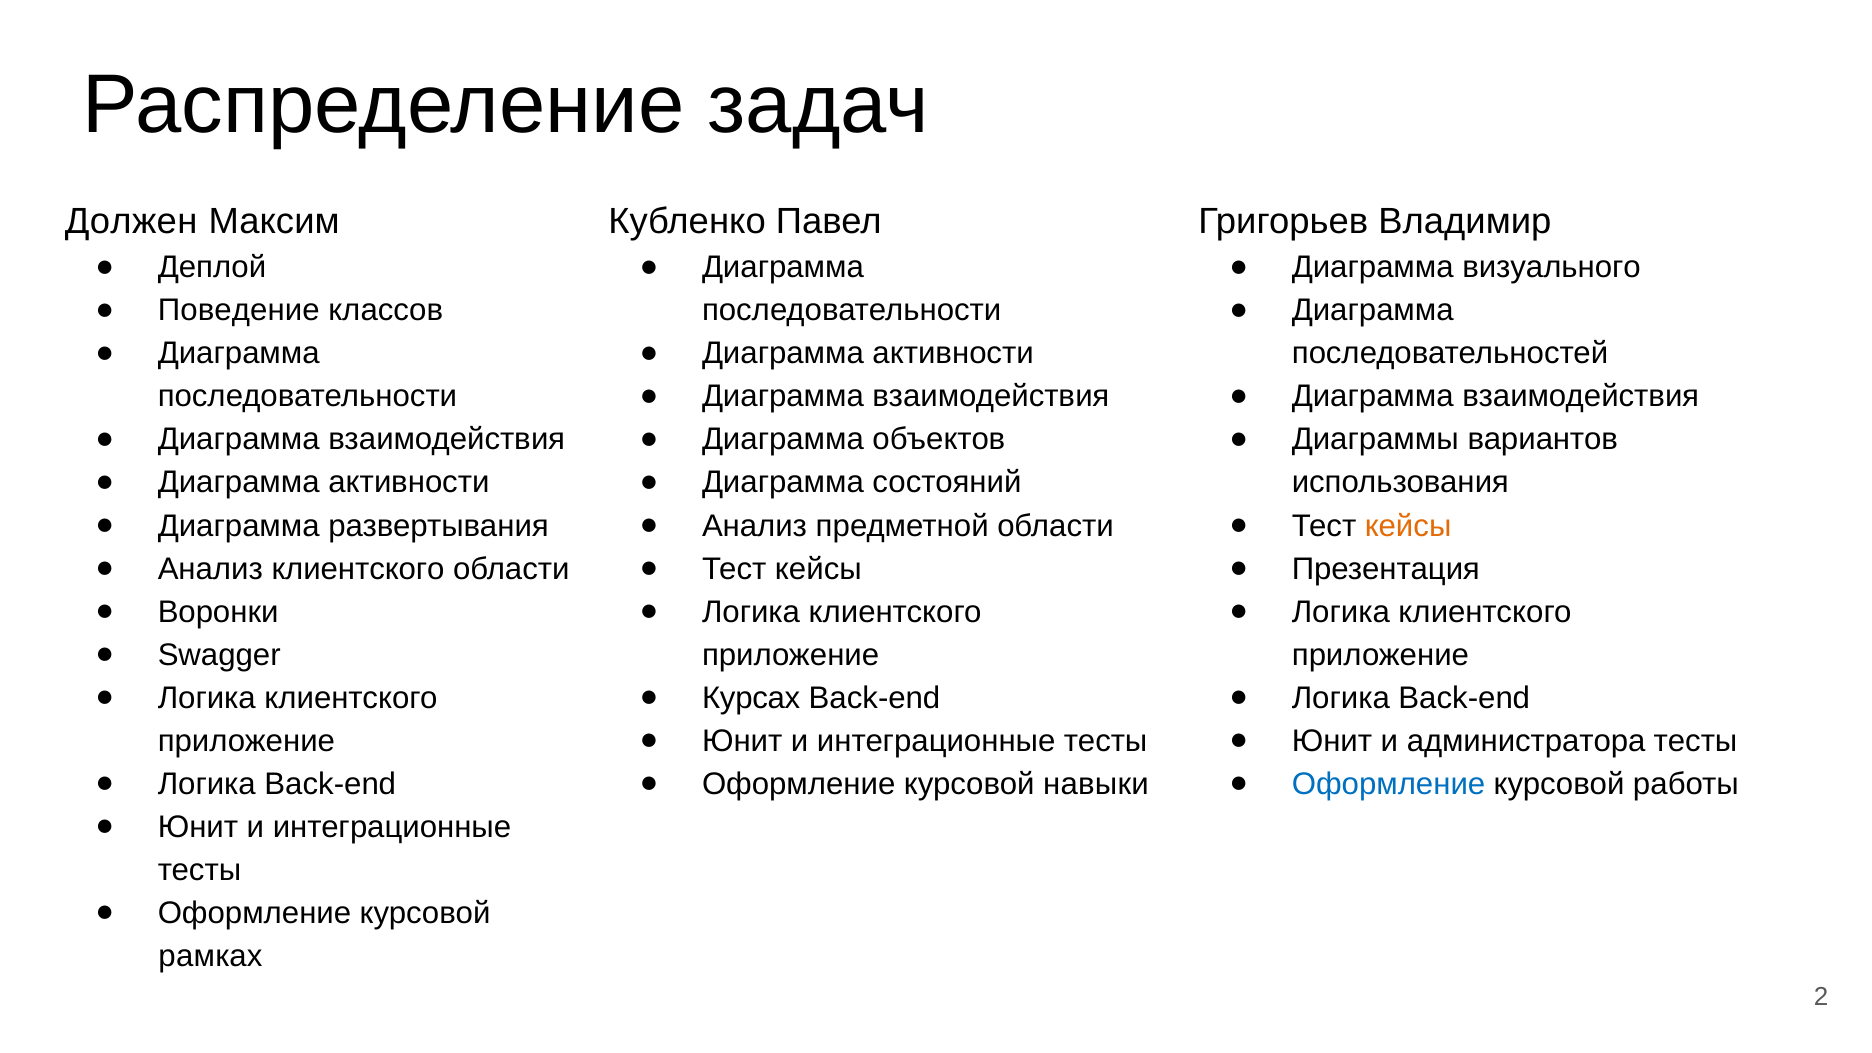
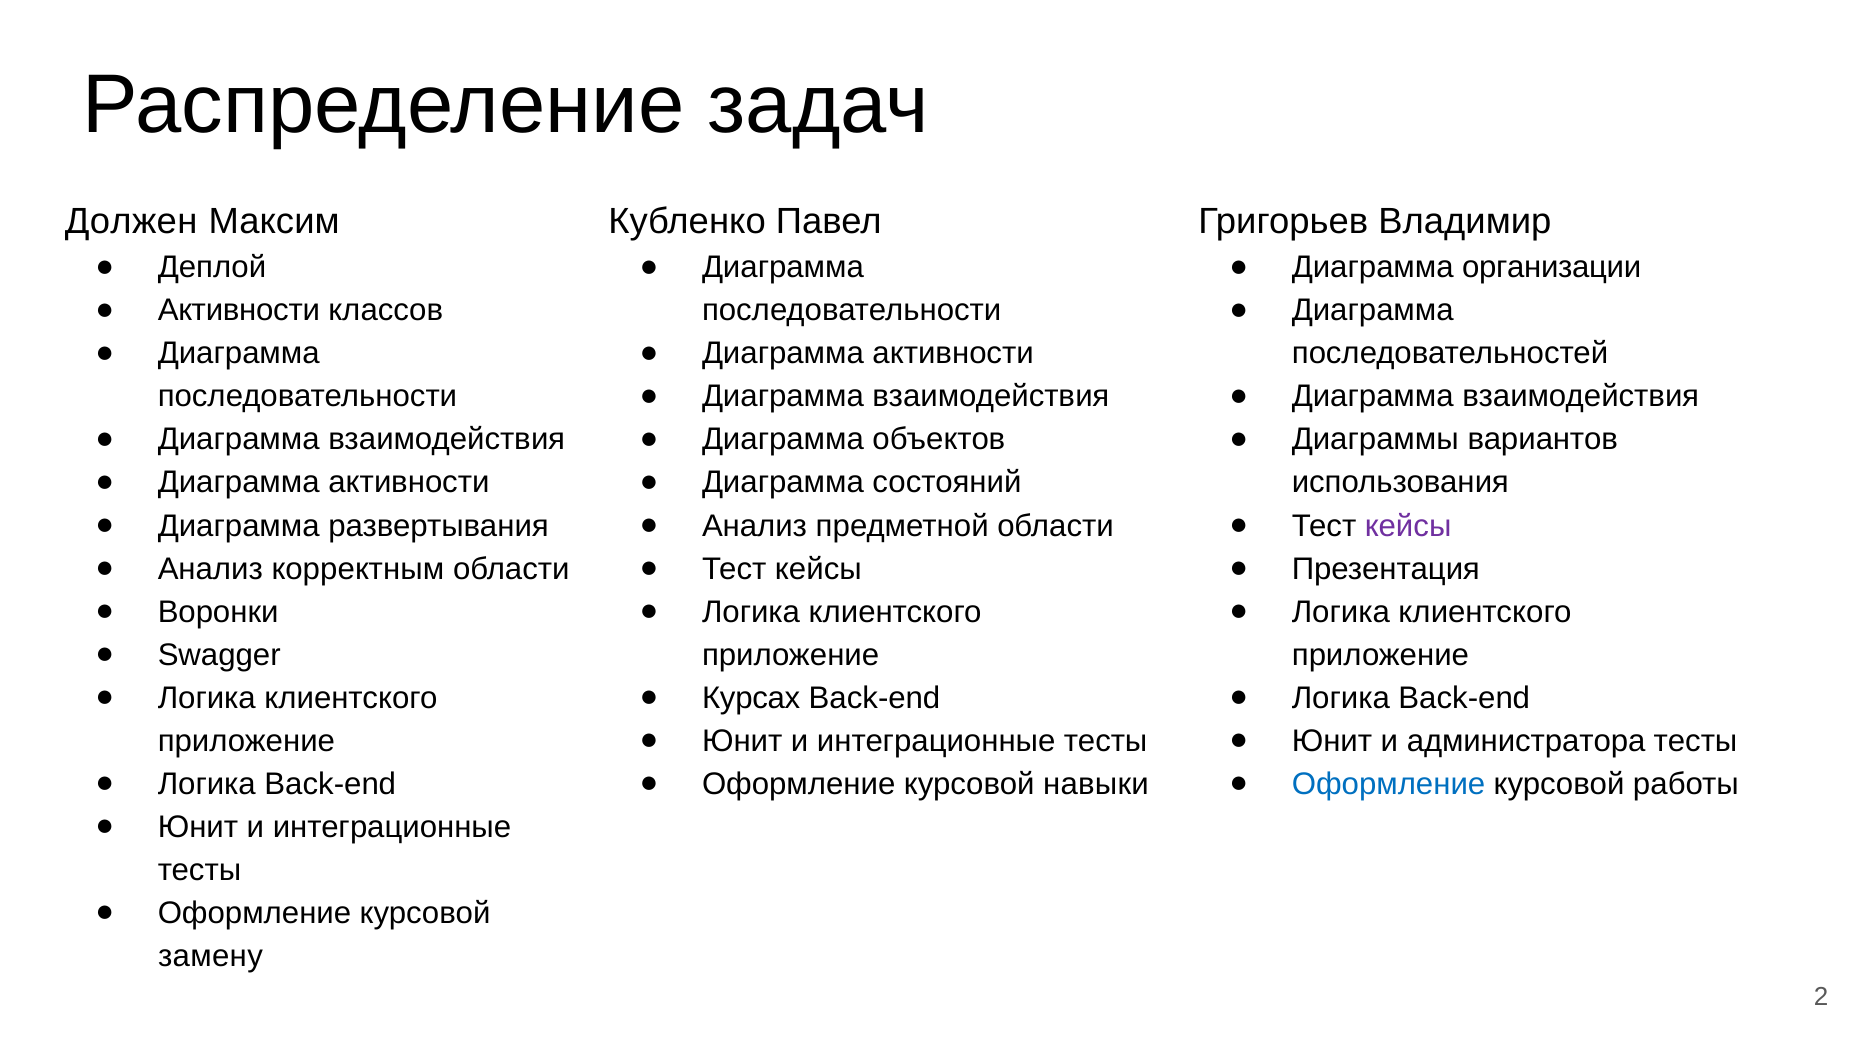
визуального: визуального -> организации
Поведение at (239, 311): Поведение -> Активности
кейсы at (1408, 526) colour: orange -> purple
Анализ клиентского: клиентского -> корректным
рамках: рамках -> замену
